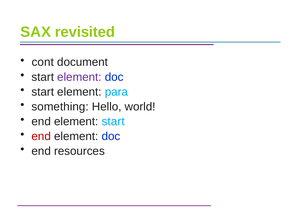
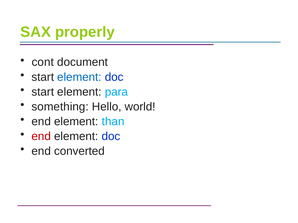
revisited: revisited -> properly
element at (79, 77) colour: purple -> blue
element start: start -> than
resources: resources -> converted
